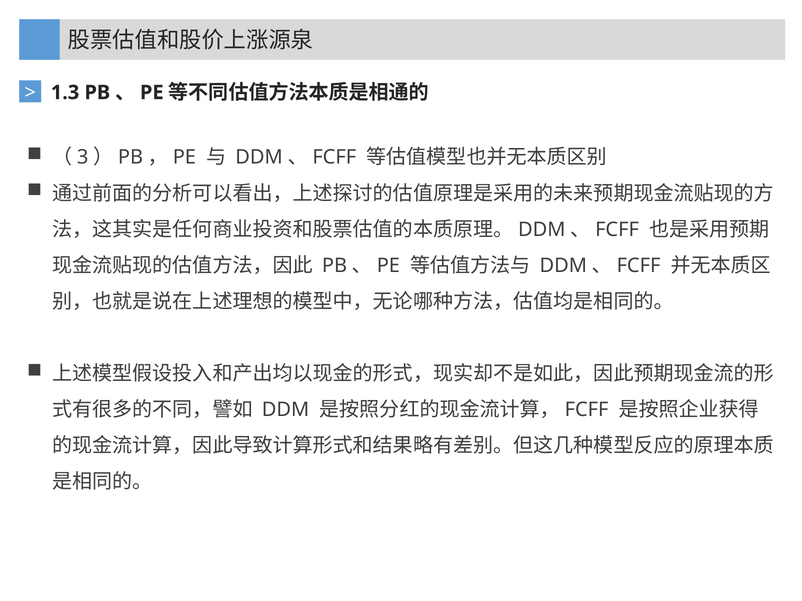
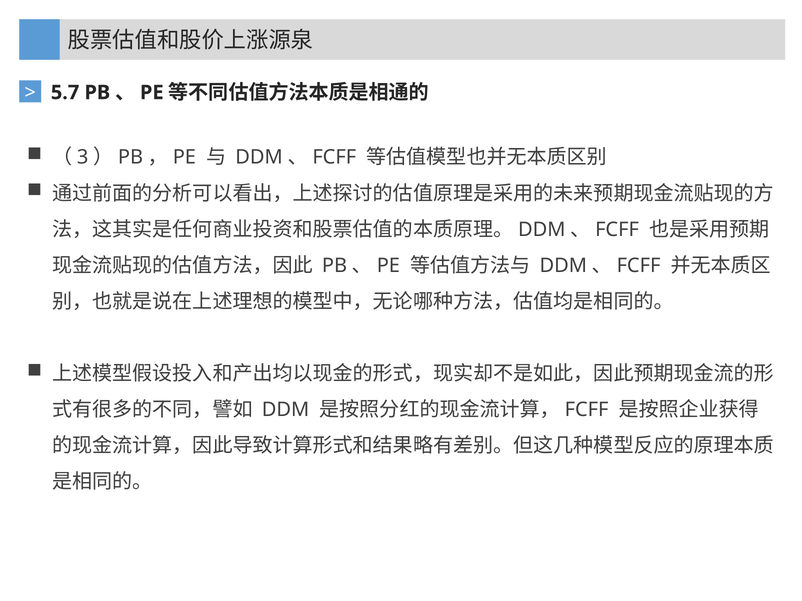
1.3: 1.3 -> 5.7
